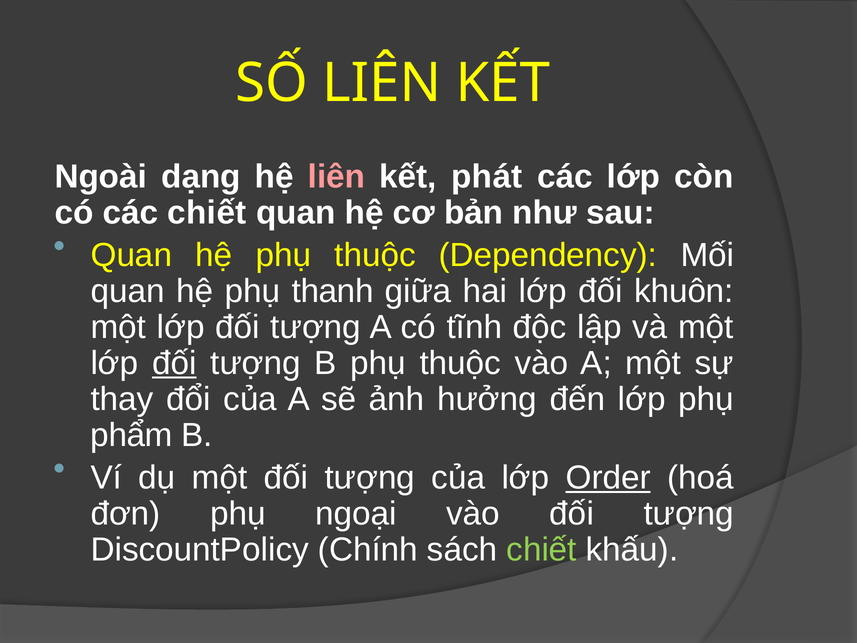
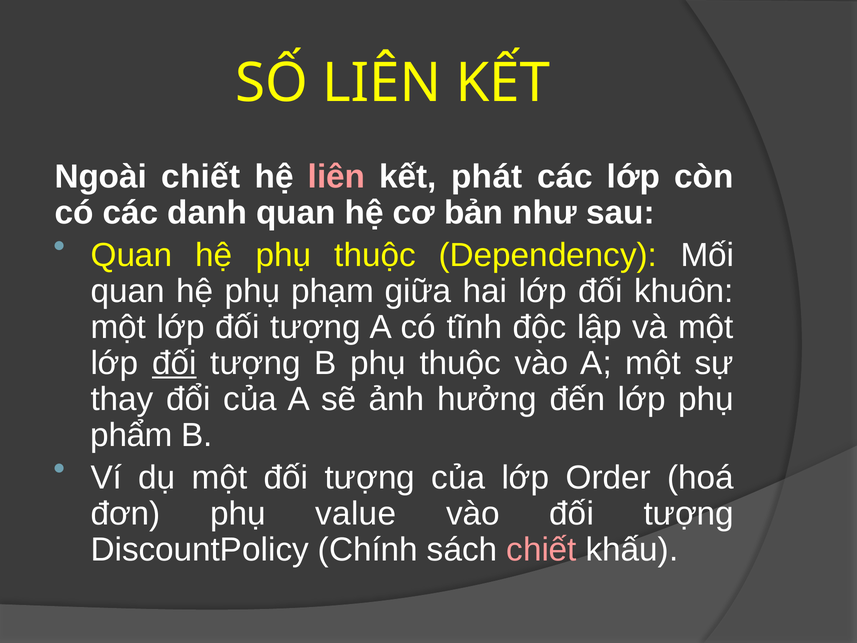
Ngoài dạng: dạng -> chiết
các chiết: chiết -> danh
thanh: thanh -> phạm
Order underline: present -> none
ngoại: ngoại -> value
chiết at (542, 549) colour: light green -> pink
